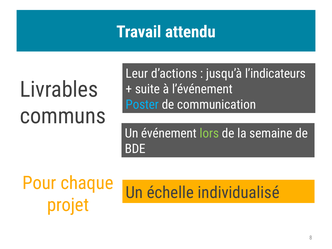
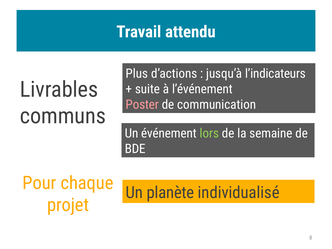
Leur: Leur -> Plus
Poster colour: light blue -> pink
échelle: échelle -> planète
